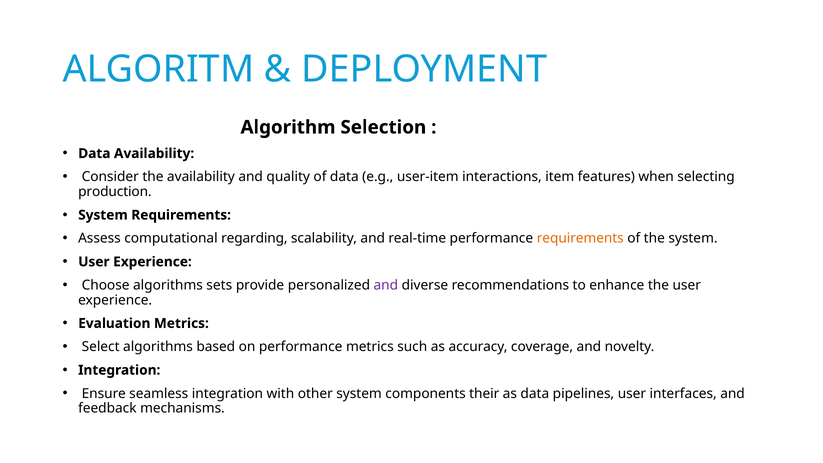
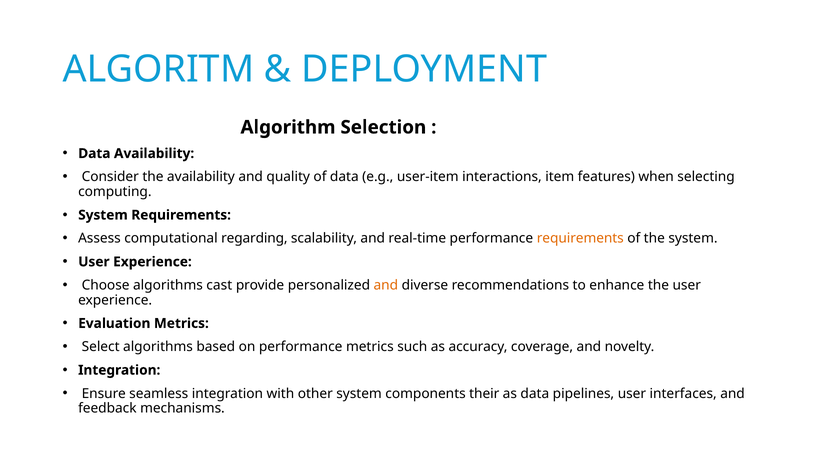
production: production -> computing
sets: sets -> cast
and at (386, 285) colour: purple -> orange
